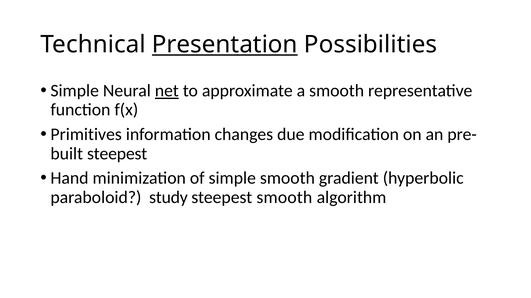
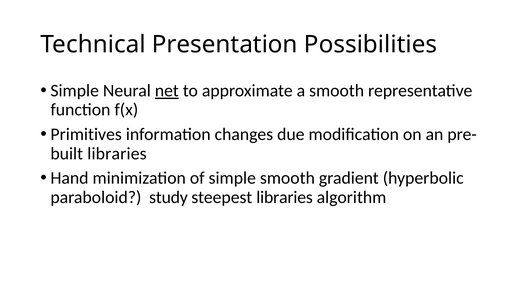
Presentation underline: present -> none
steepest at (117, 154): steepest -> libraries
steepest smooth: smooth -> libraries
